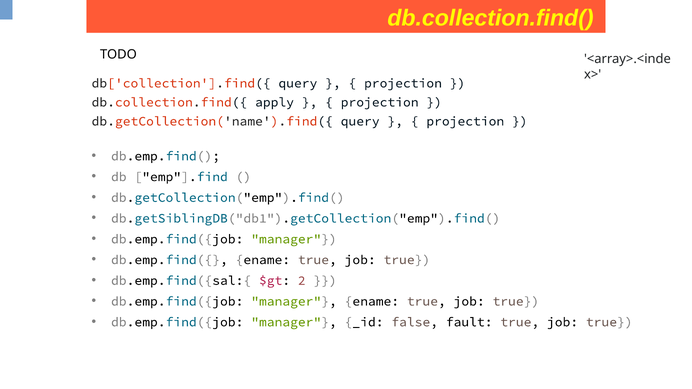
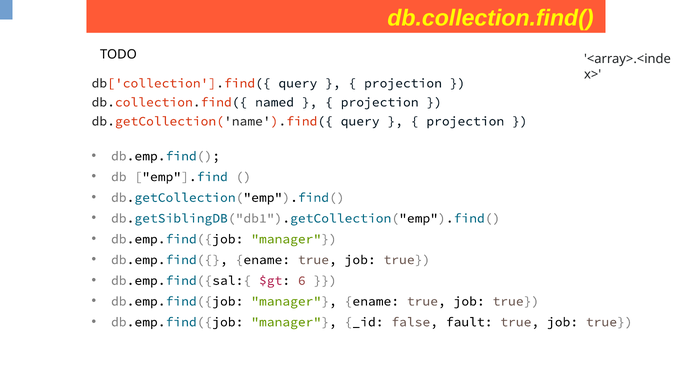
apply: apply -> named
2: 2 -> 6
